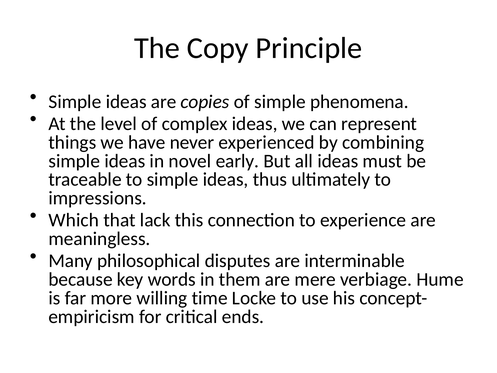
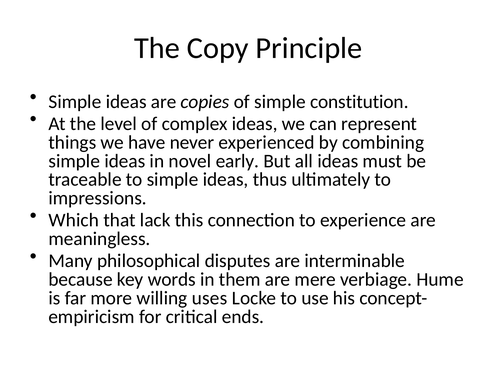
phenomena: phenomena -> constitution
time: time -> uses
